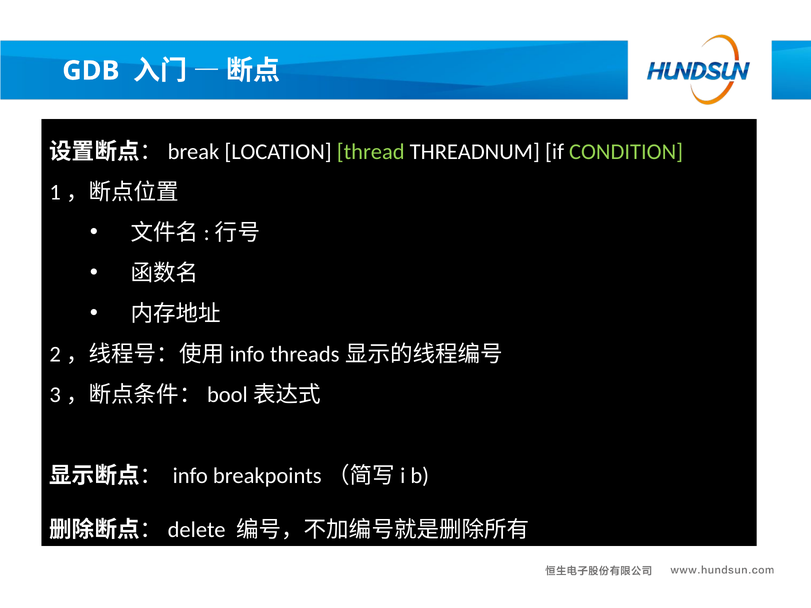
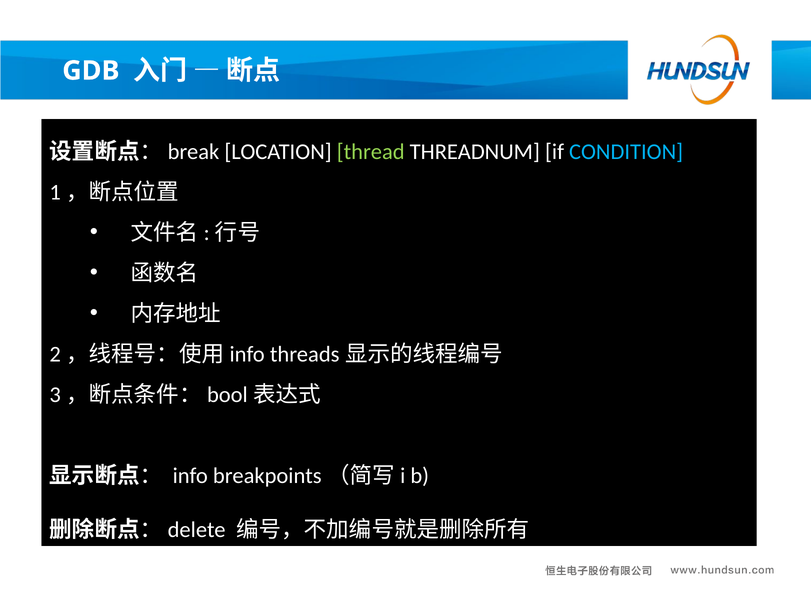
CONDITION colour: light green -> light blue
